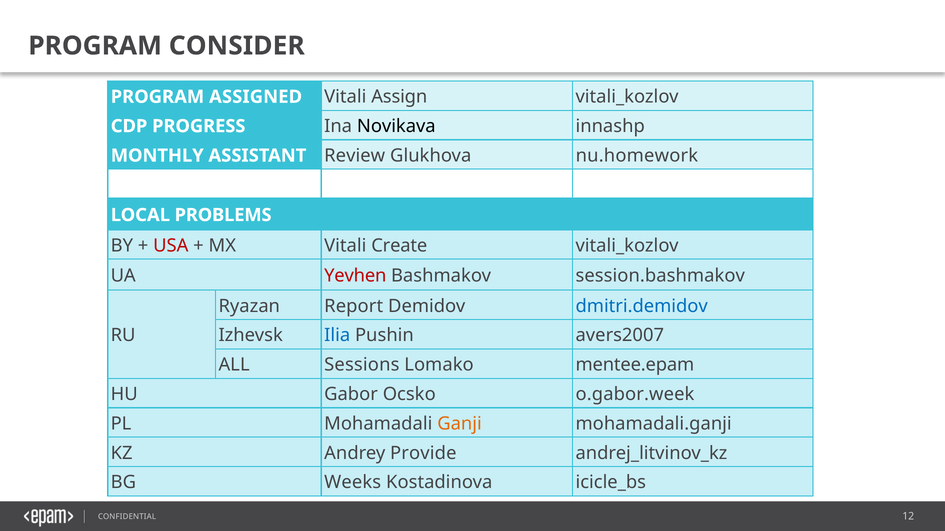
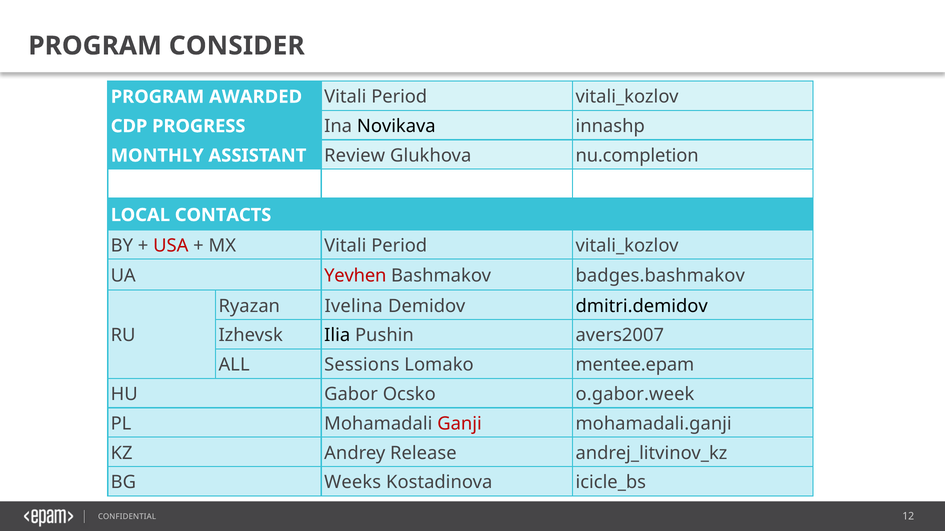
ASSIGNED: ASSIGNED -> AWARDED
Assign at (399, 97): Assign -> Period
nu.homework: nu.homework -> nu.completion
PROBLEMS: PROBLEMS -> CONTACTS
MX Vitali Create: Create -> Period
session.bashmakov: session.bashmakov -> badges.bashmakov
Report: Report -> Ivelina
dmitri.demidov colour: blue -> black
Ilia colour: blue -> black
Ganji colour: orange -> red
Provide: Provide -> Release
